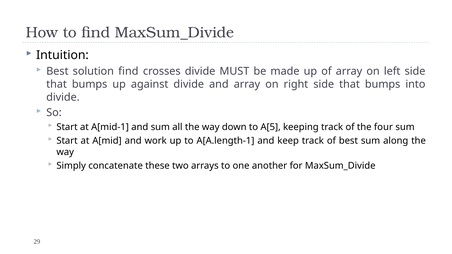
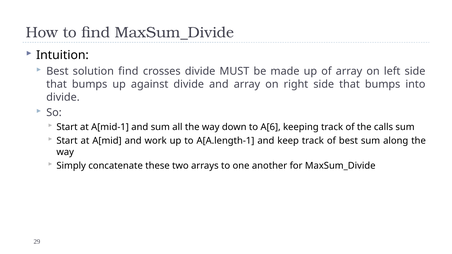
A[5: A[5 -> A[6
four: four -> calls
